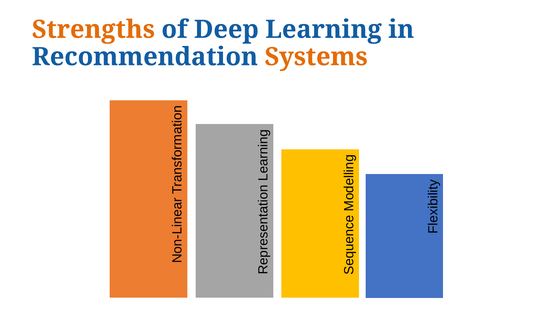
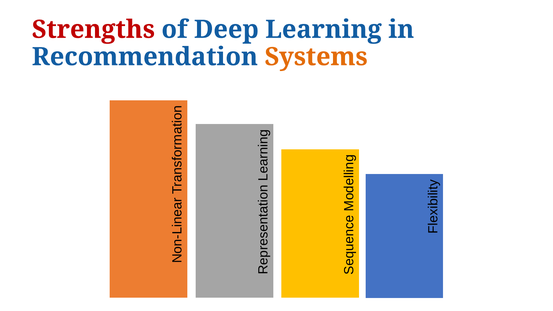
Strengths colour: orange -> red
